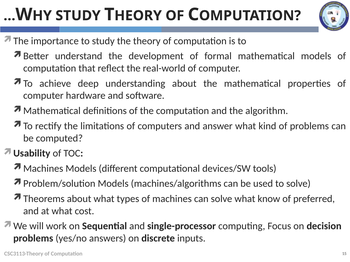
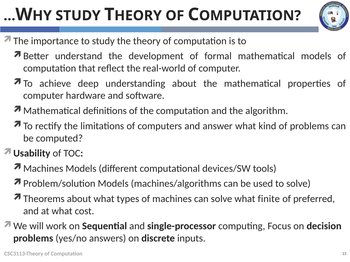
know: know -> finite
